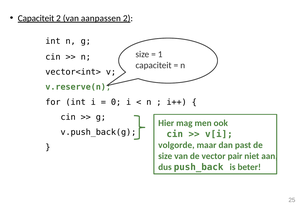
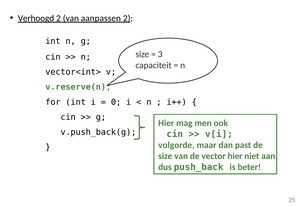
Capaciteit at (36, 18): Capaciteit -> Verhoogd
1: 1 -> 3
vector pair: pair -> hier
